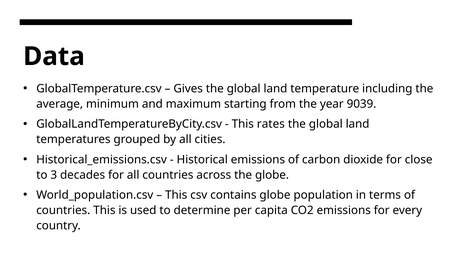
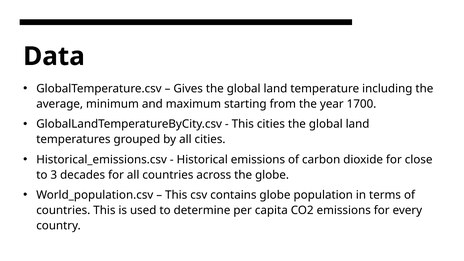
9039: 9039 -> 1700
This rates: rates -> cities
